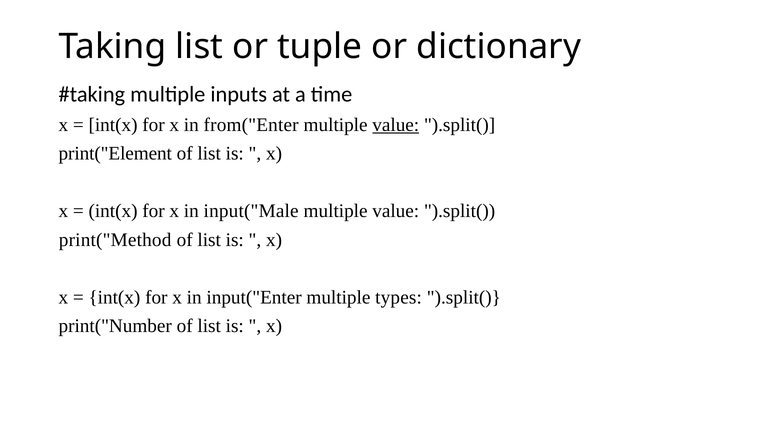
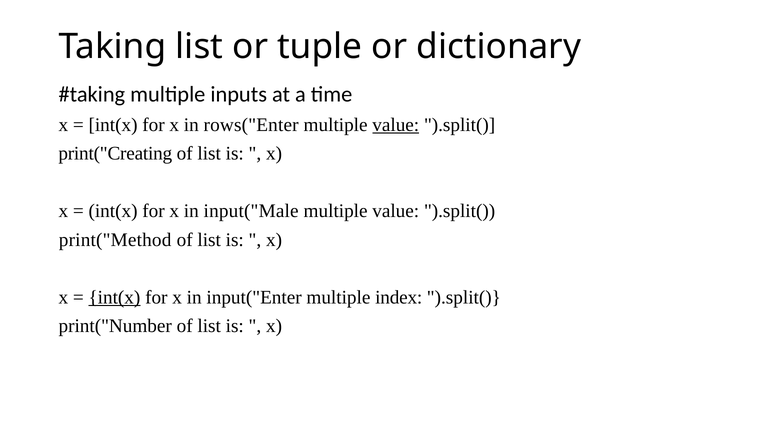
from("Enter: from("Enter -> rows("Enter
print("Element: print("Element -> print("Creating
int(x at (114, 297) underline: none -> present
types: types -> index
